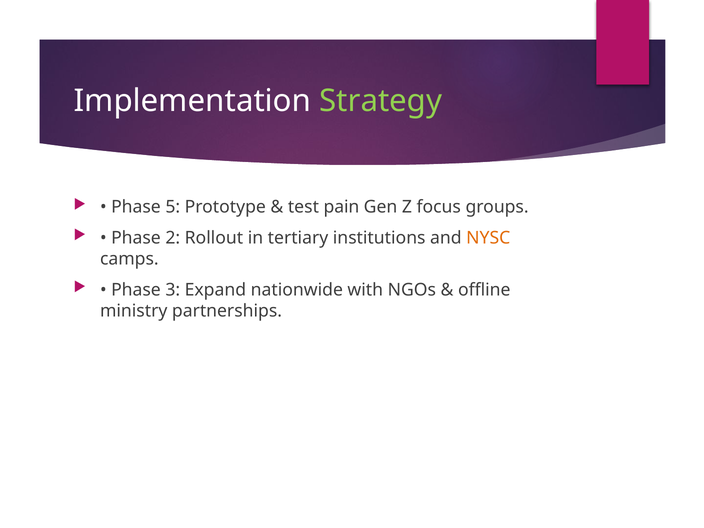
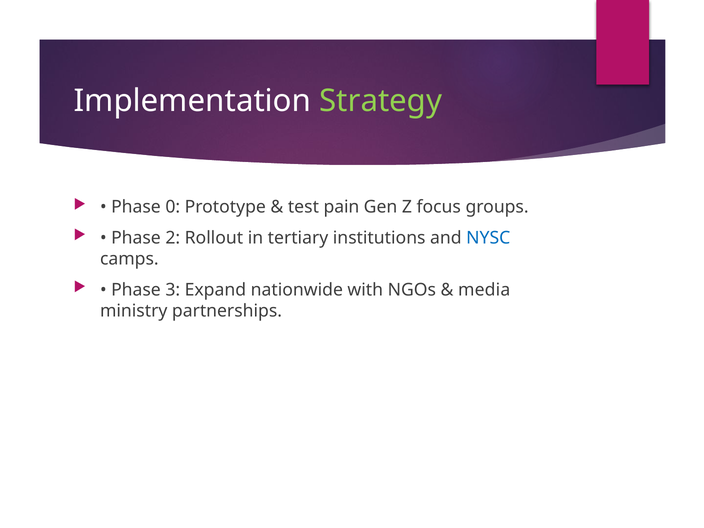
5: 5 -> 0
NYSC colour: orange -> blue
offline: offline -> media
